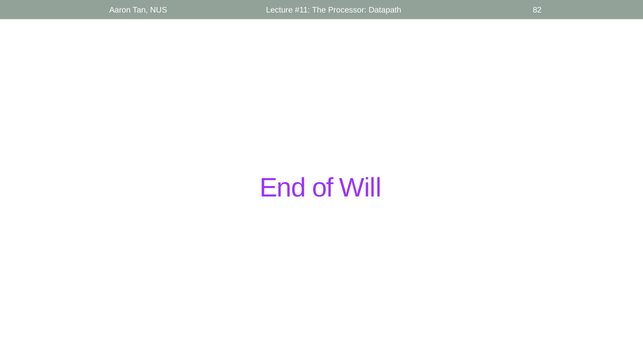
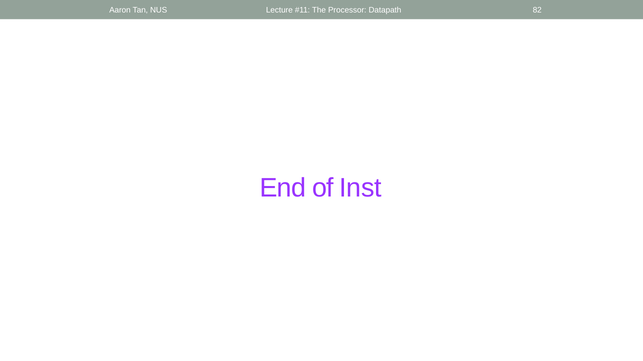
Will: Will -> Inst
